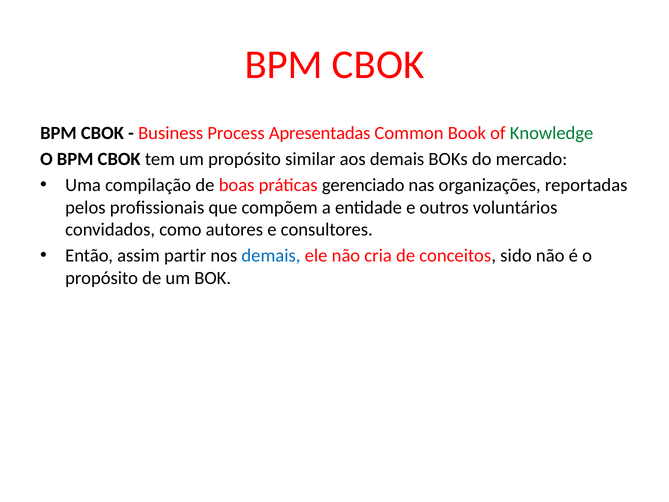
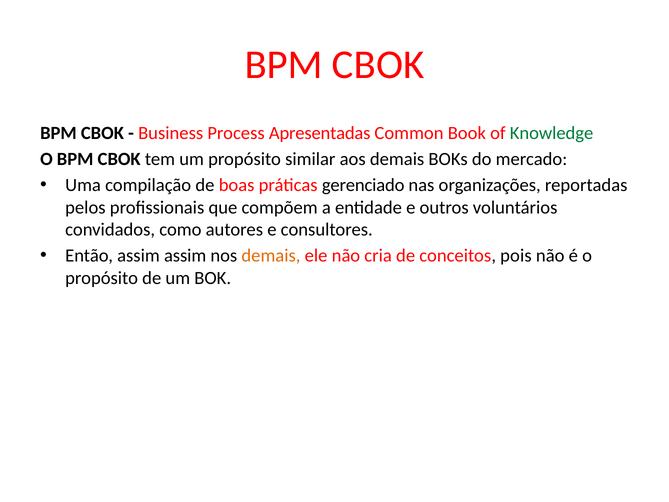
assim partir: partir -> assim
demais at (271, 256) colour: blue -> orange
sido: sido -> pois
